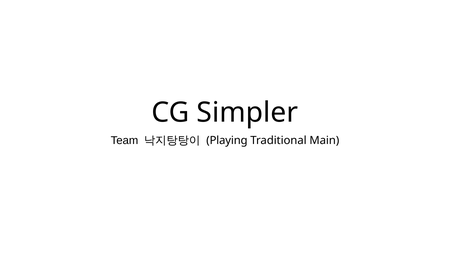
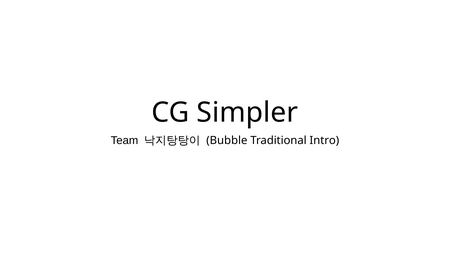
Playing: Playing -> Bubble
Main: Main -> Intro
